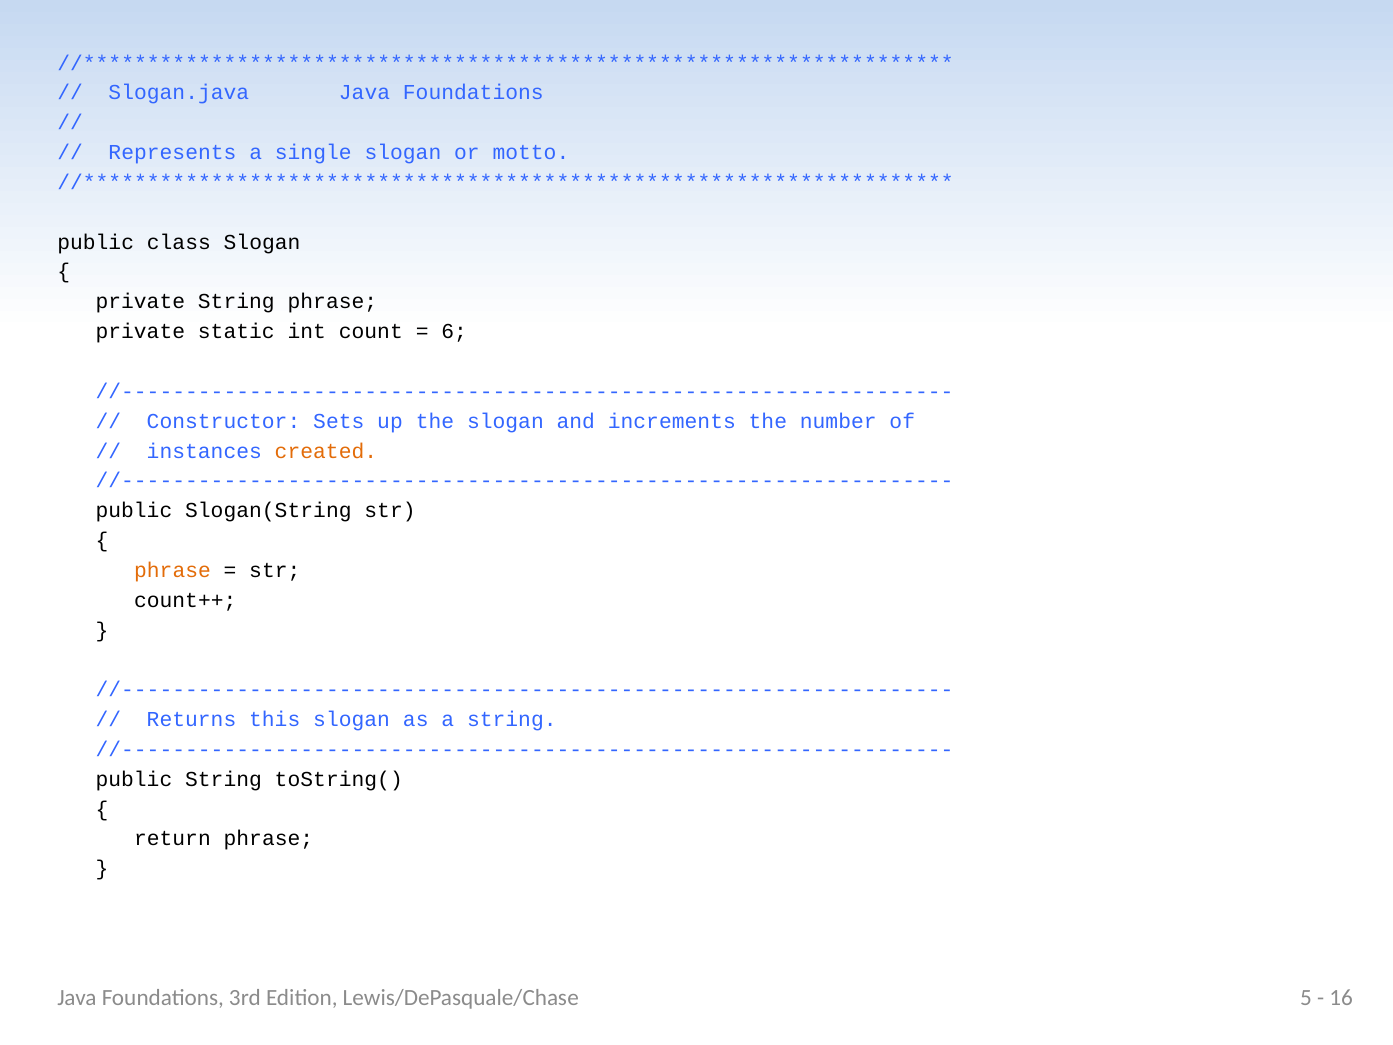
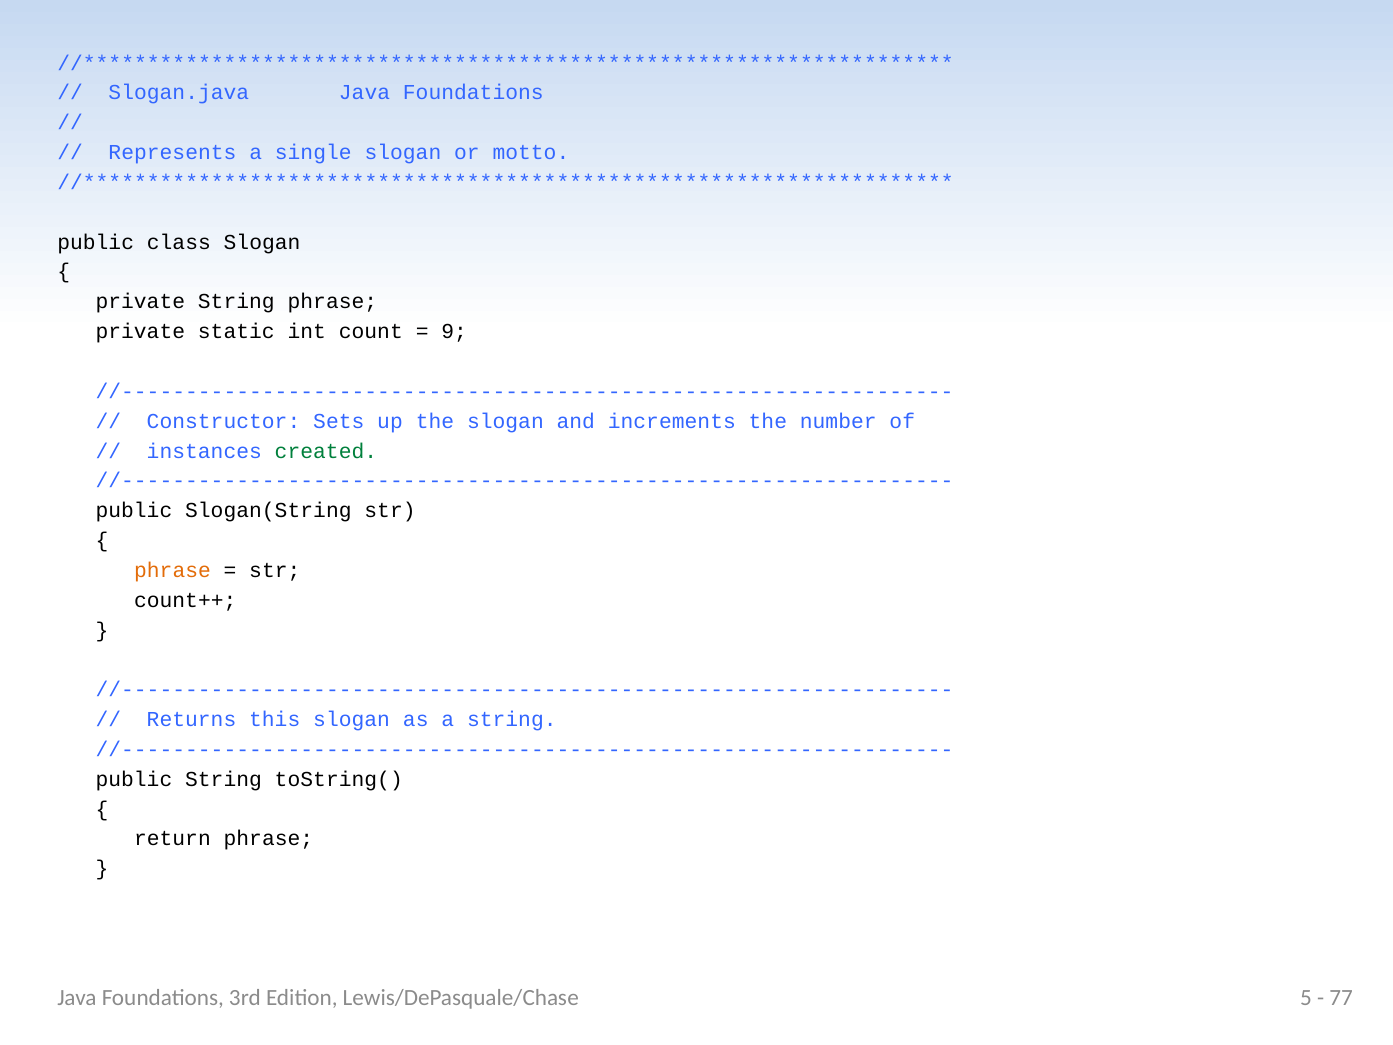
6: 6 -> 9
created colour: orange -> green
16: 16 -> 77
